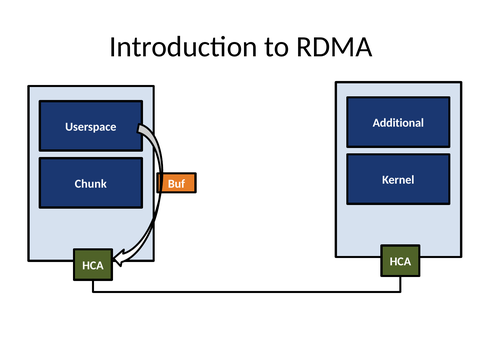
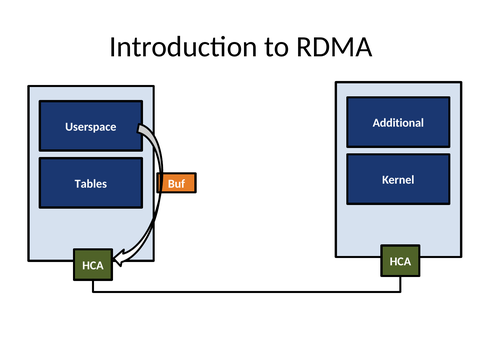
Chunk: Chunk -> Tables
